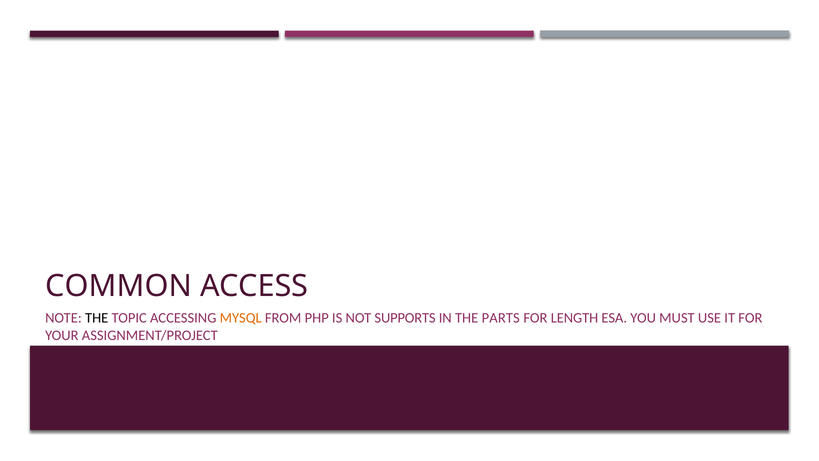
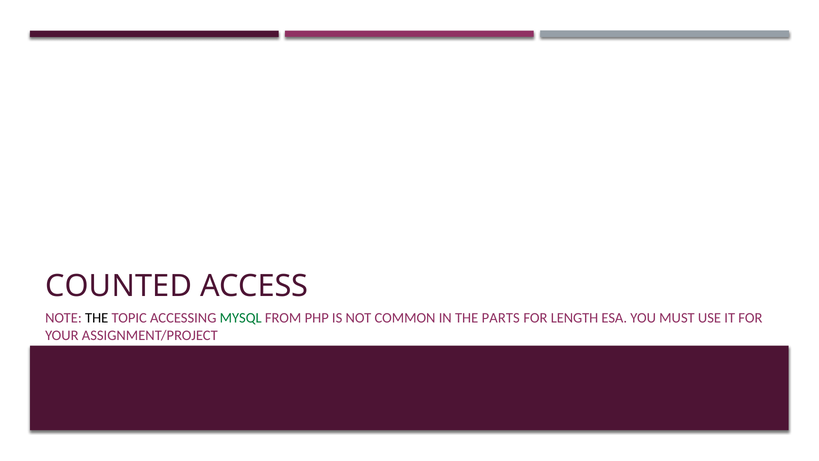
COMMON: COMMON -> COUNTED
MYSQL colour: orange -> green
SUPPORTS: SUPPORTS -> COMMON
